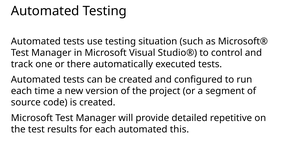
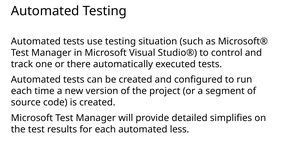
repetitive: repetitive -> simplifies
this: this -> less
